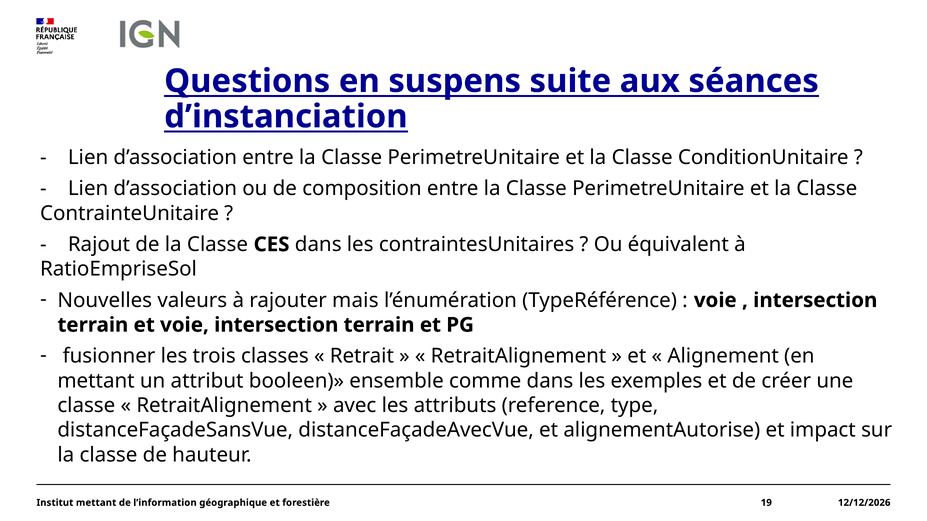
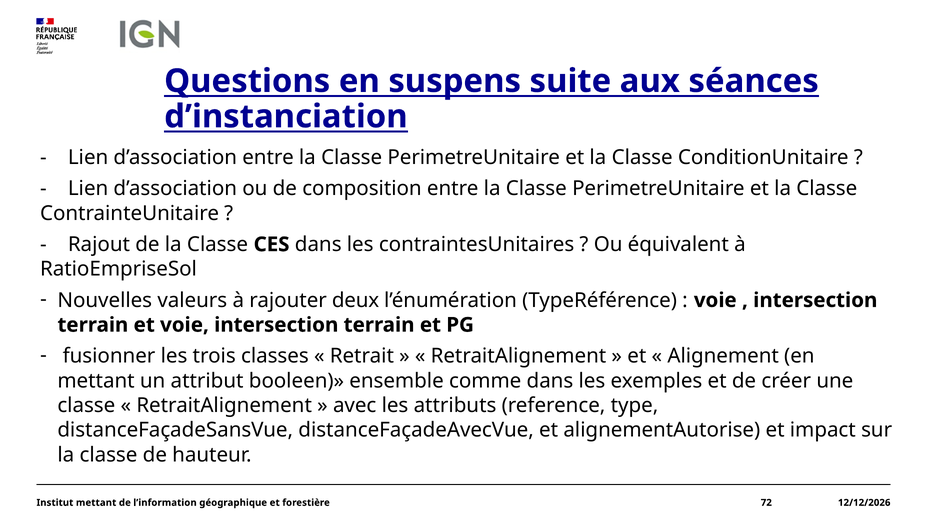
mais: mais -> deux
19: 19 -> 72
